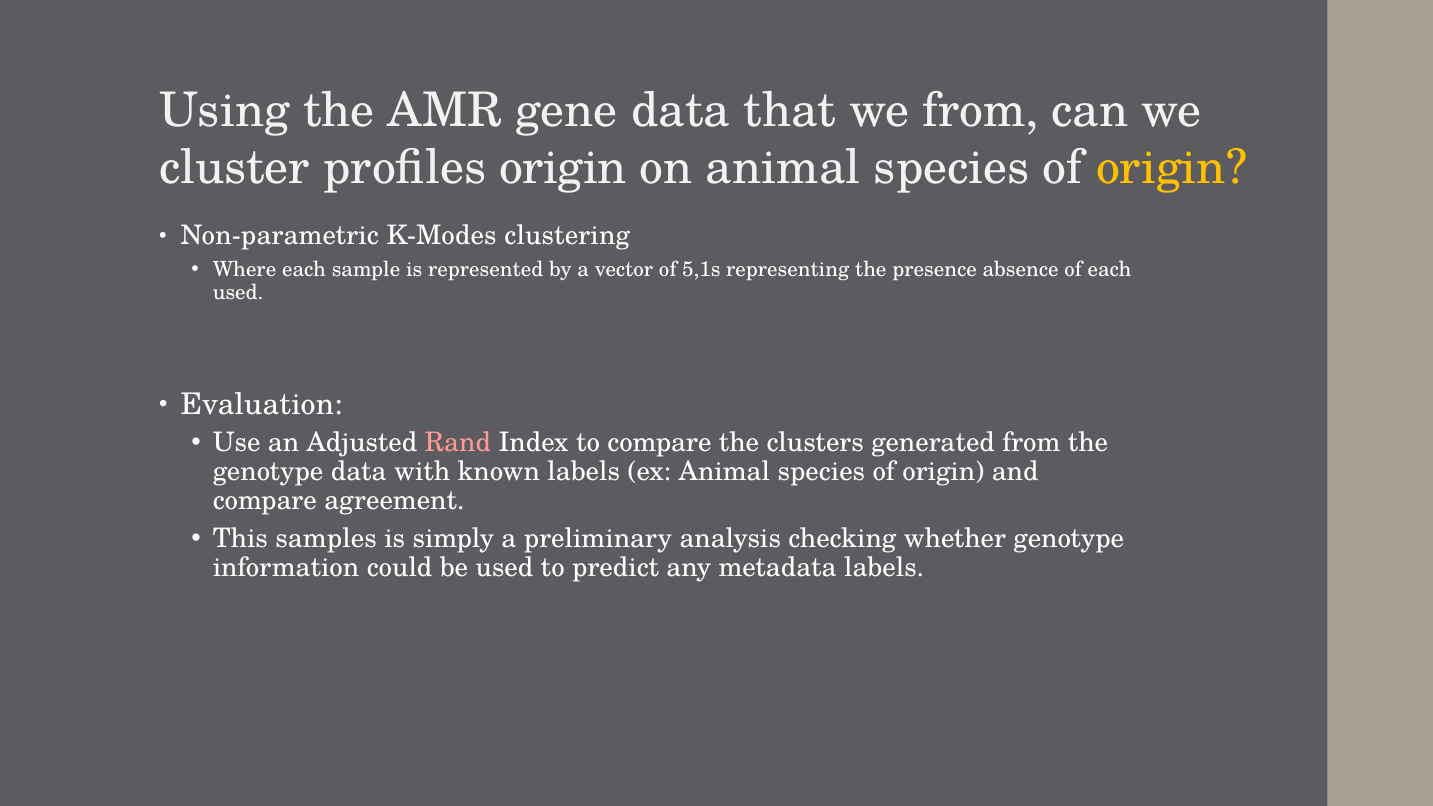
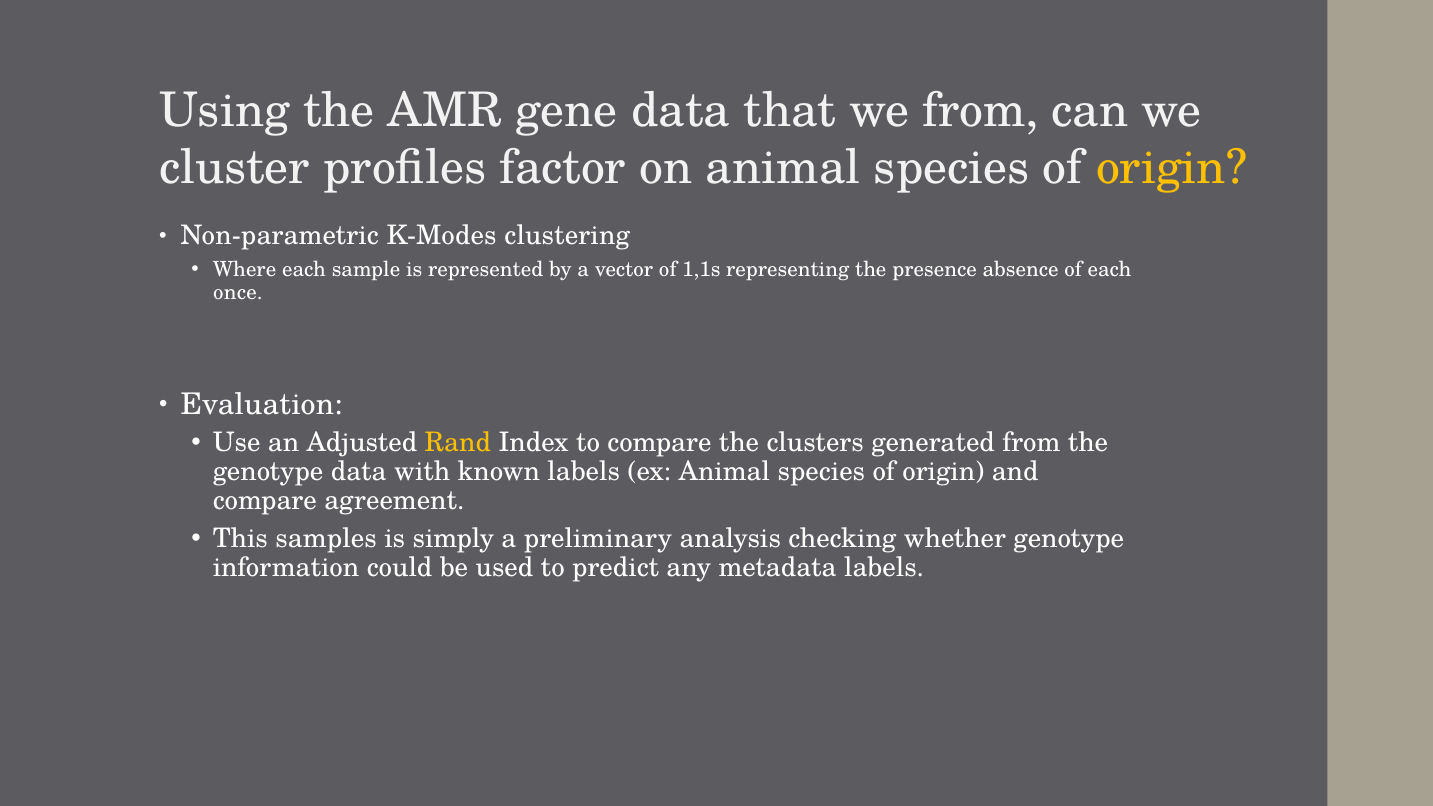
profiles origin: origin -> factor
5,1s: 5,1s -> 1,1s
used at (238, 292): used -> once
Rand colour: pink -> yellow
